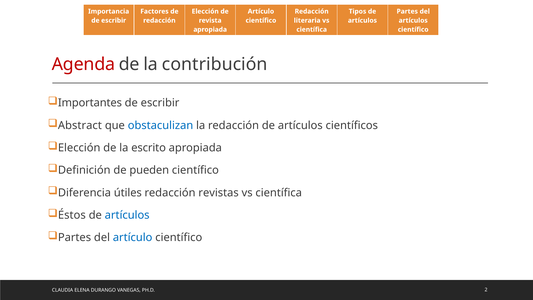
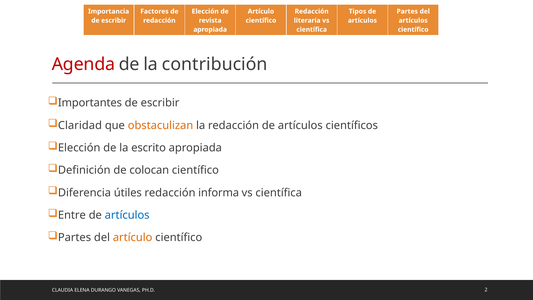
Abstract: Abstract -> Claridad
obstaculizan colour: blue -> orange
pueden: pueden -> colocan
revistas: revistas -> informa
Éstos: Éstos -> Entre
artículo at (133, 237) colour: blue -> orange
